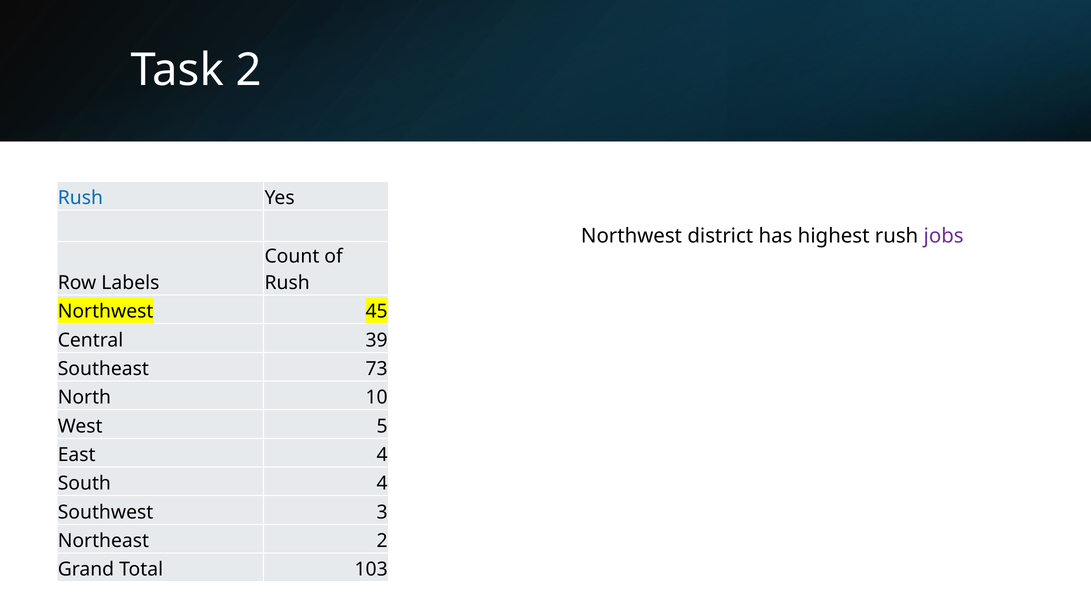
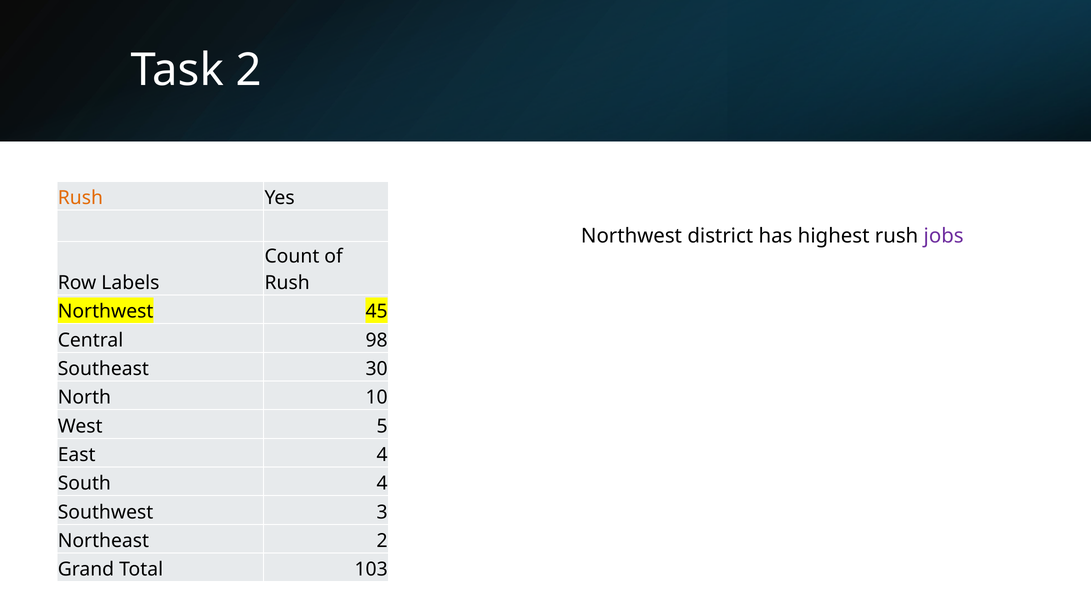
Rush at (80, 198) colour: blue -> orange
39: 39 -> 98
73: 73 -> 30
